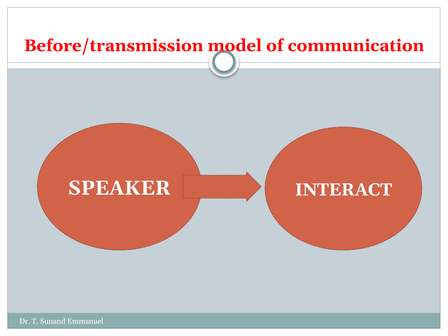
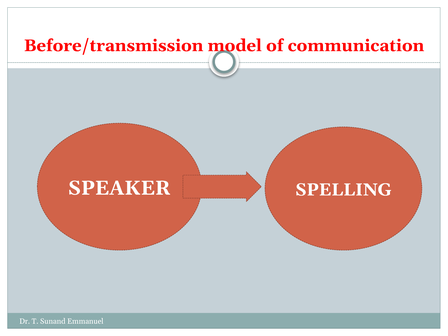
INTERACT: INTERACT -> SPELLING
